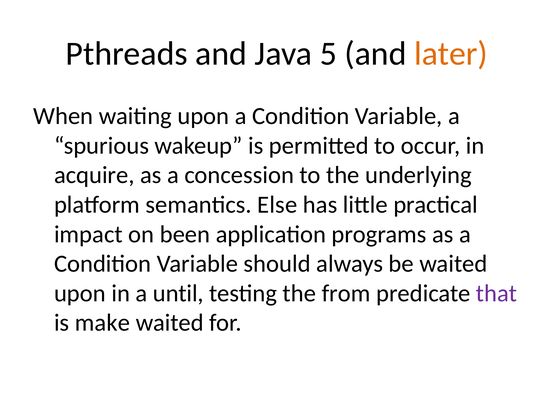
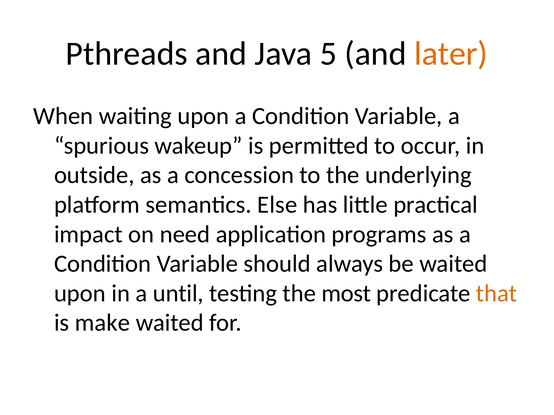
acquire: acquire -> outside
been: been -> need
from: from -> most
that colour: purple -> orange
